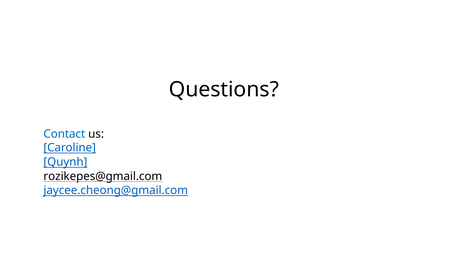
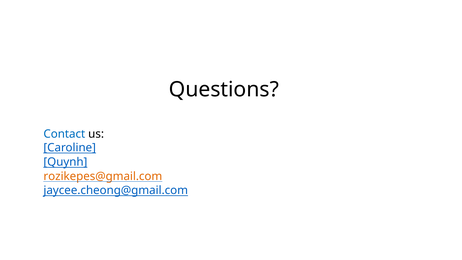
rozikepes@gmail.com colour: black -> orange
